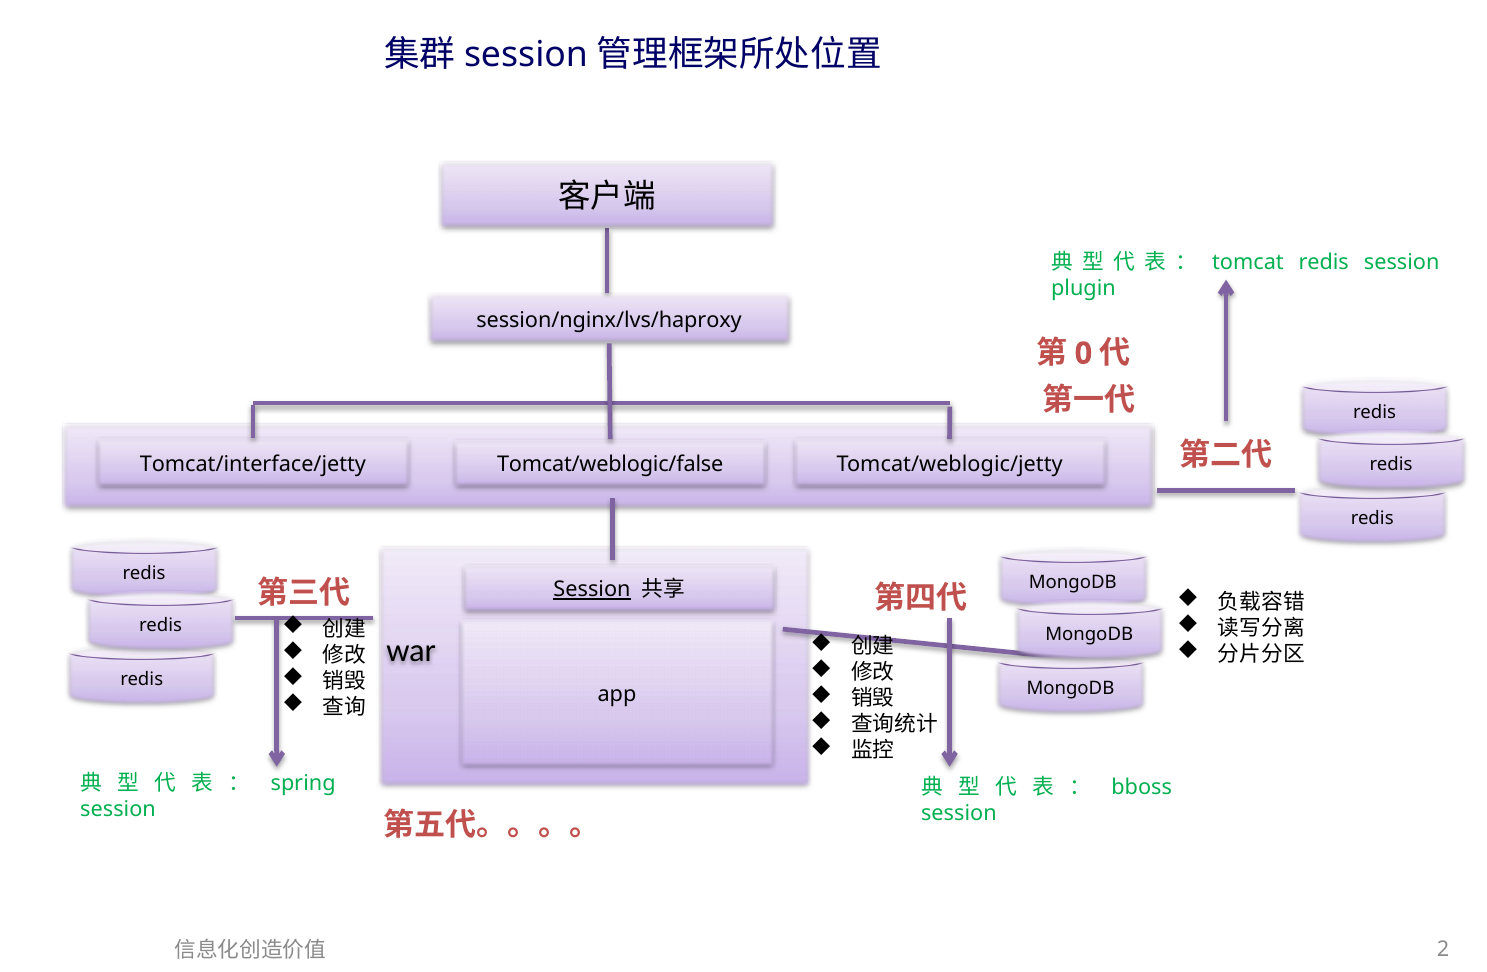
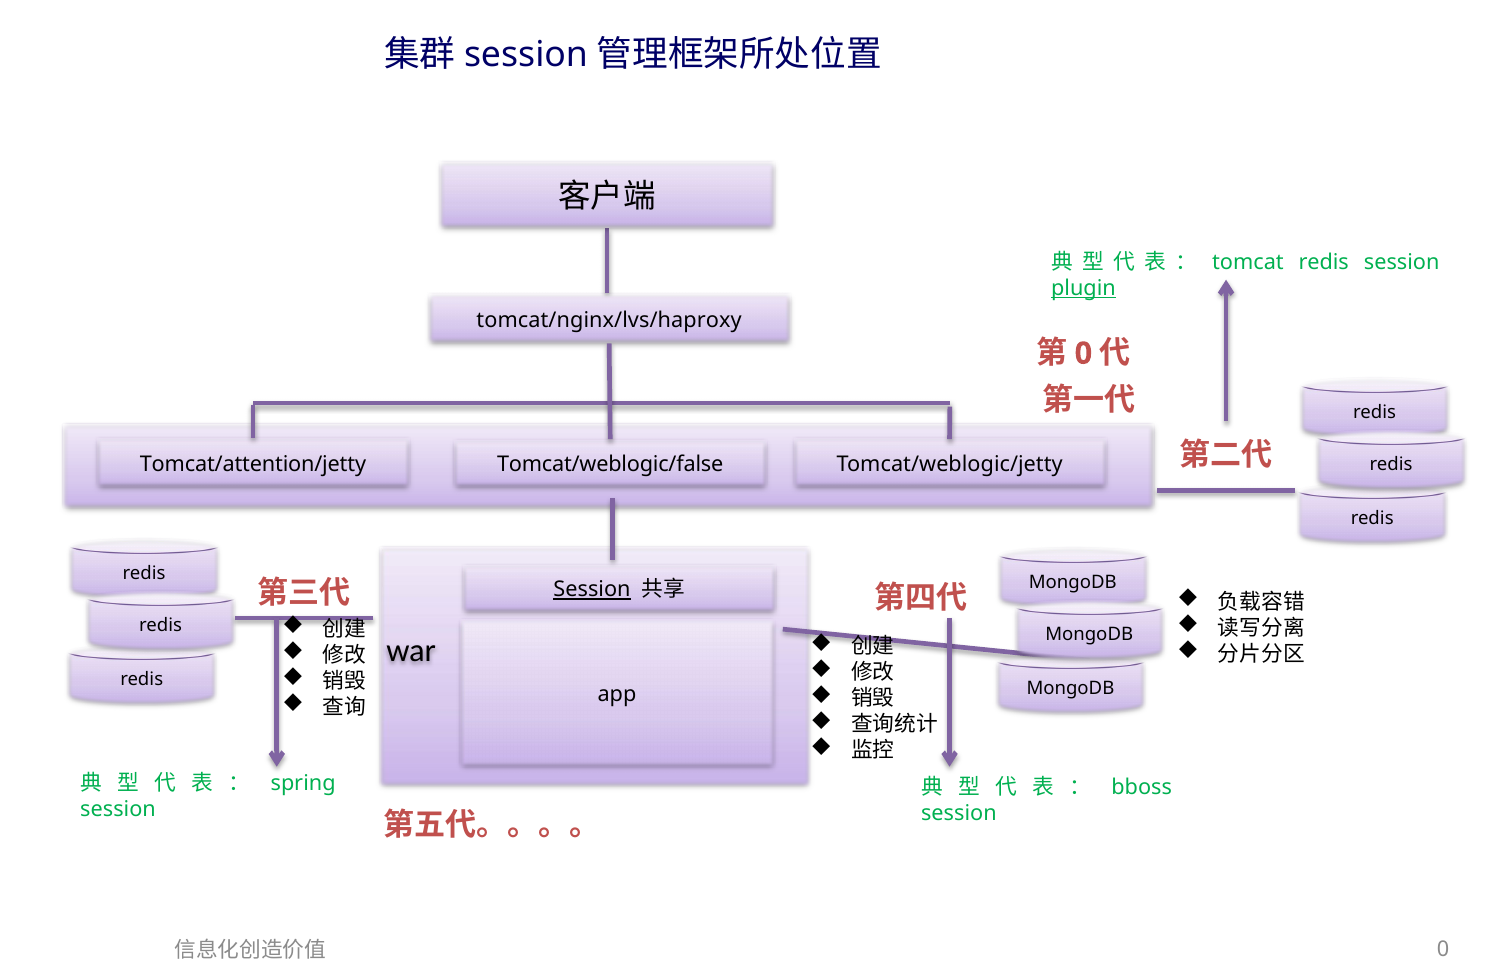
plugin underline: none -> present
session/nginx/lvs/haproxy: session/nginx/lvs/haproxy -> tomcat/nginx/lvs/haproxy
Tomcat/interface/jetty: Tomcat/interface/jetty -> Tomcat/attention/jetty
2 at (1443, 950): 2 -> 0
